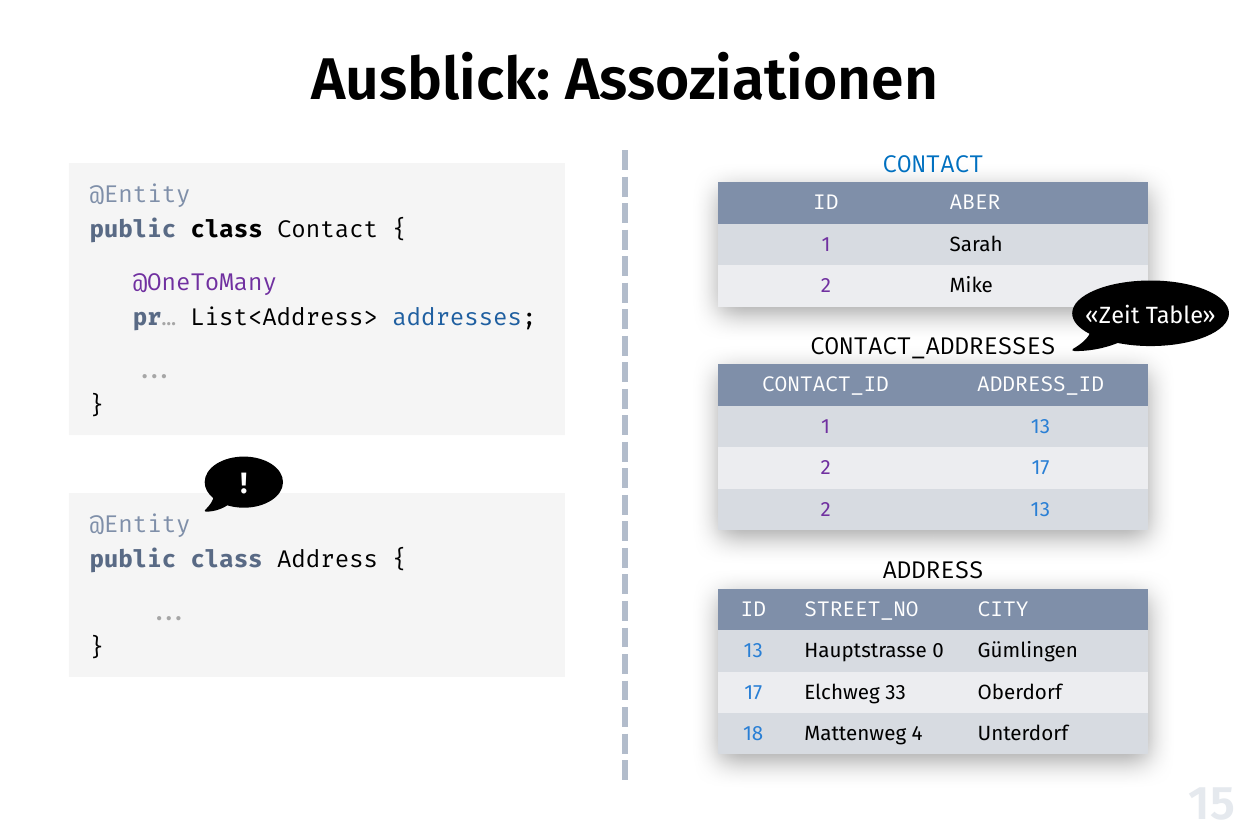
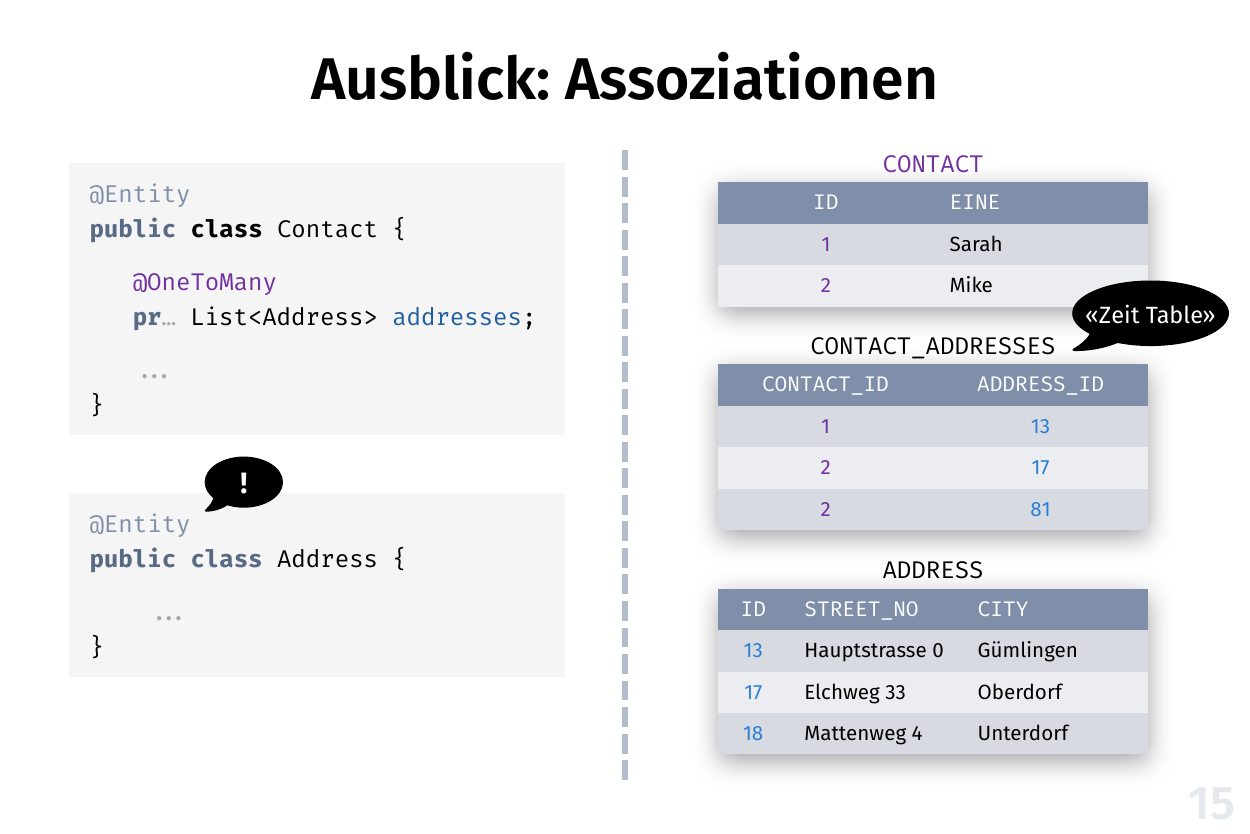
CONTACT at (933, 164) colour: blue -> purple
ABER: ABER -> EINE
2 13: 13 -> 81
